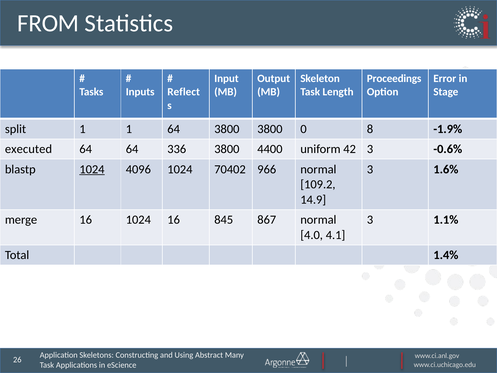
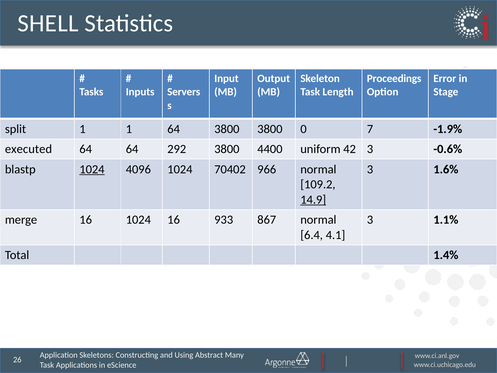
FROM: FROM -> SHELL
Reflect: Reflect -> Servers
8: 8 -> 7
336: 336 -> 292
14.9 underline: none -> present
845: 845 -> 933
4.0: 4.0 -> 6.4
